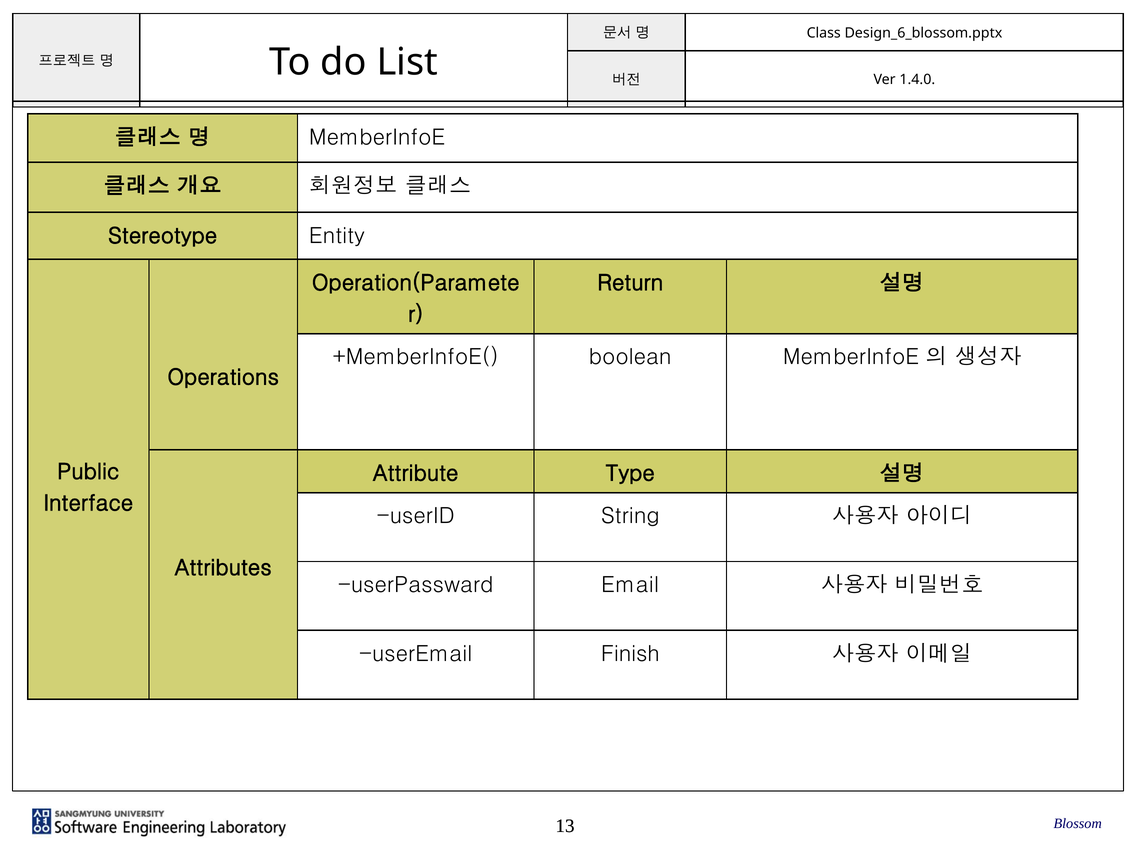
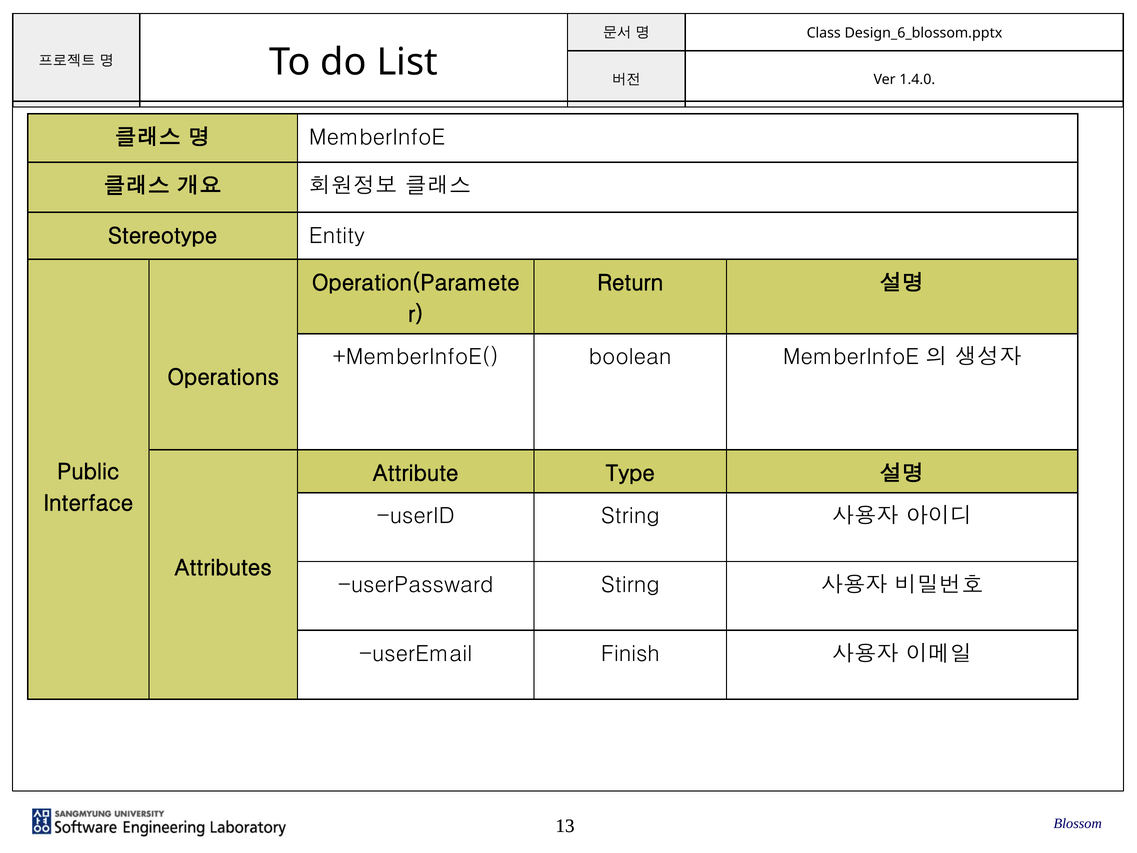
Email: Email -> Stirng
